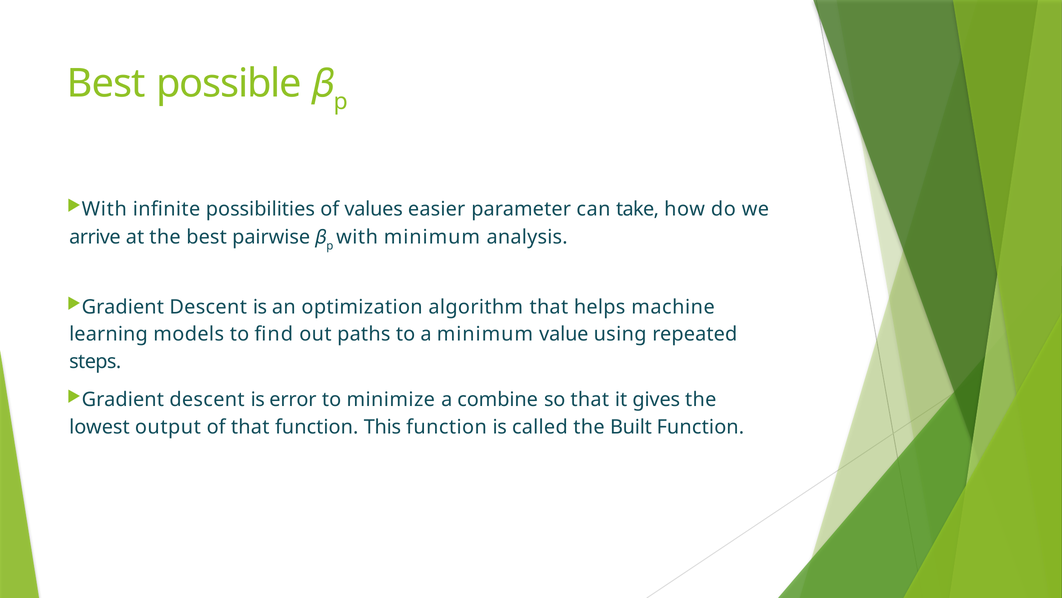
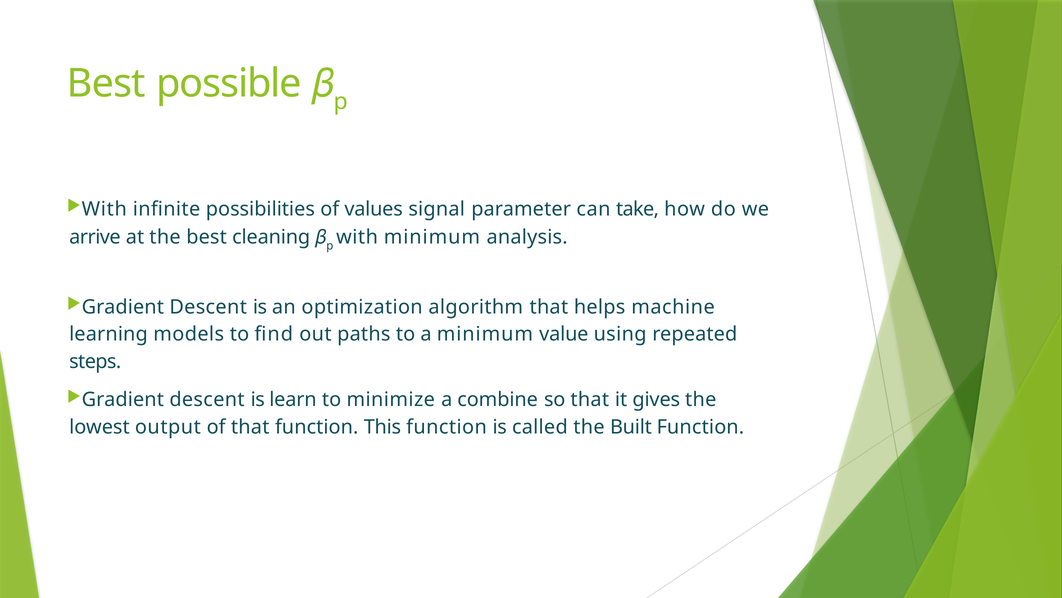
easier: easier -> signal
pairwise: pairwise -> cleaning
error: error -> learn
